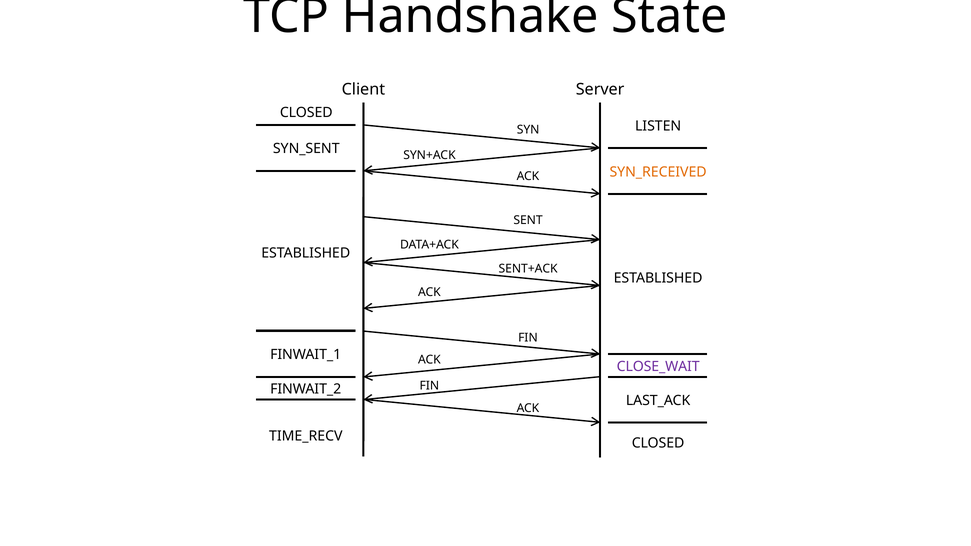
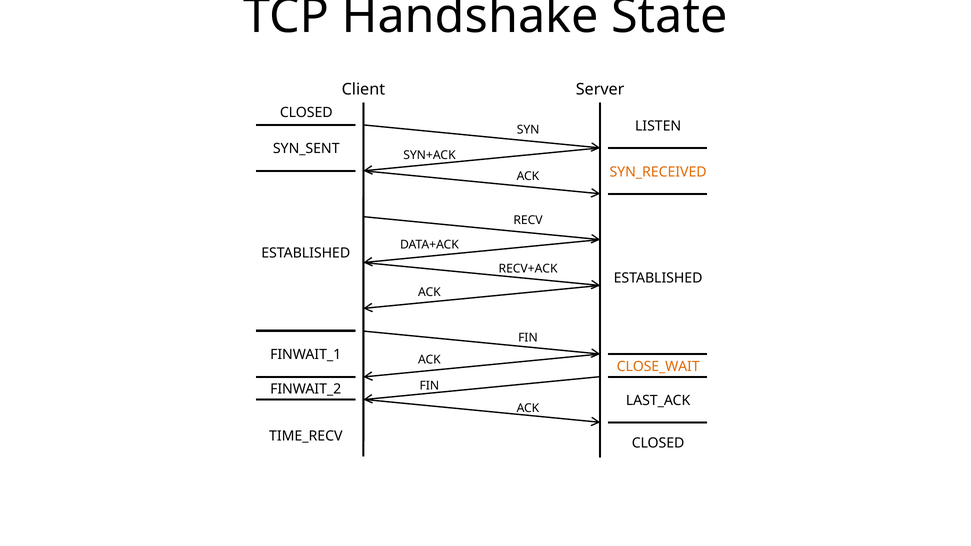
SENT: SENT -> RECV
SENT+ACK: SENT+ACK -> RECV+ACK
CLOSE_WAIT colour: purple -> orange
